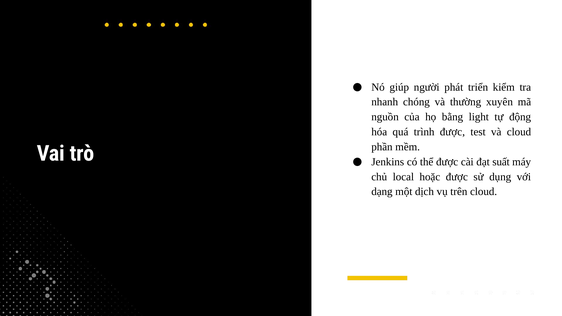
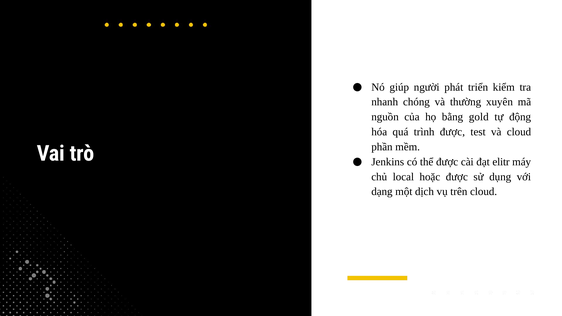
light: light -> gold
suất: suất -> elitr
